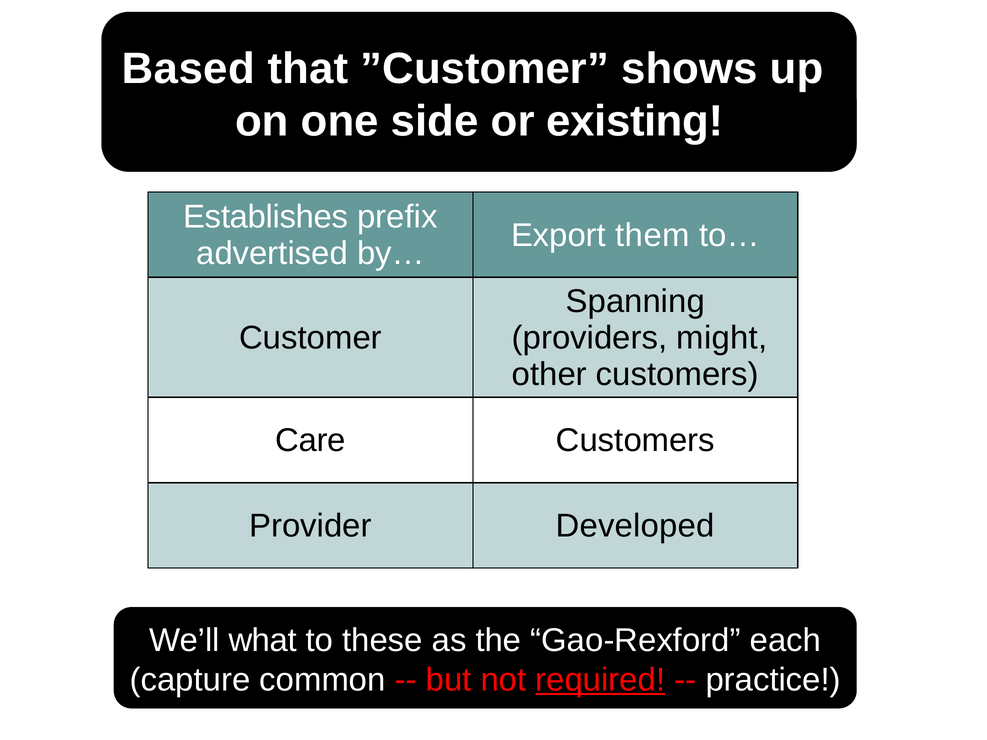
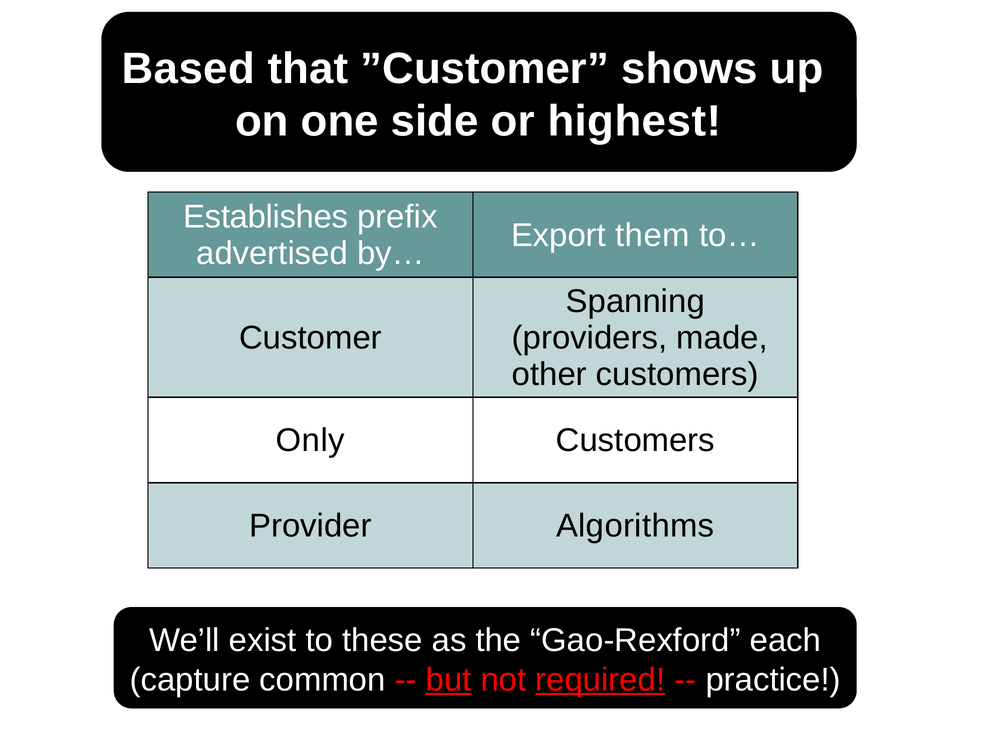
existing: existing -> highest
might: might -> made
Care: Care -> Only
Developed: Developed -> Algorithms
what: what -> exist
but underline: none -> present
